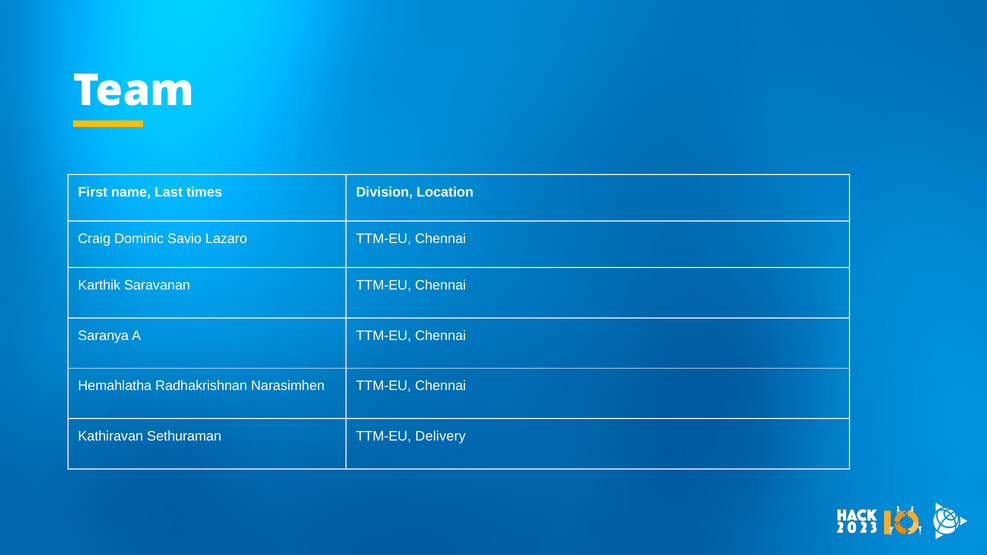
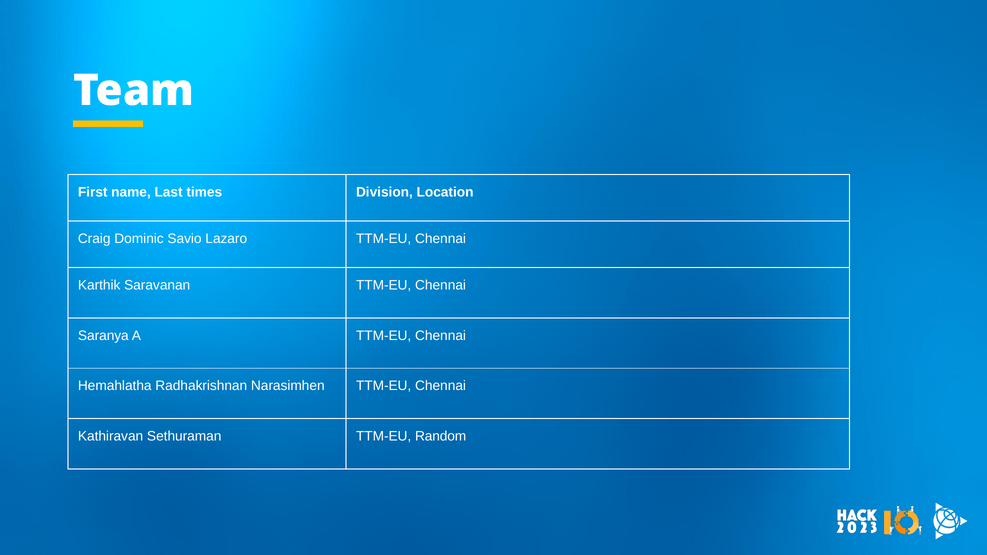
Delivery: Delivery -> Random
